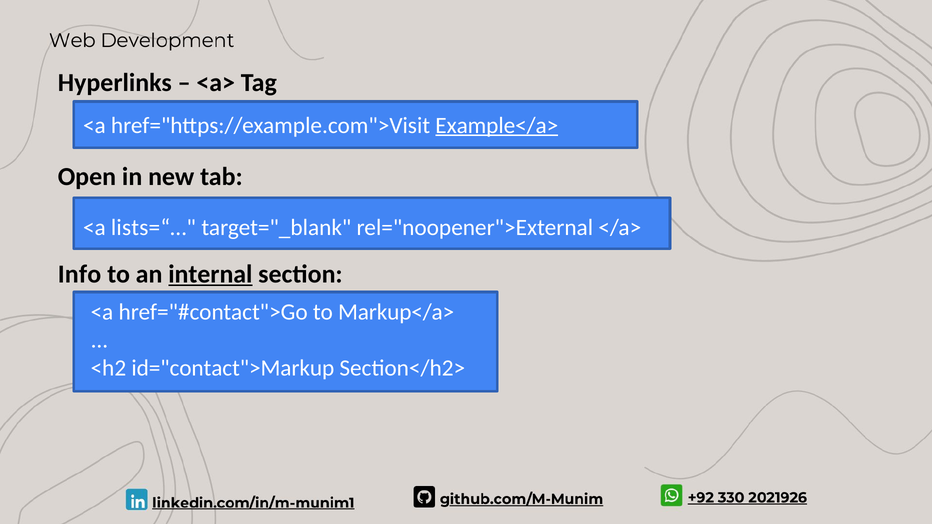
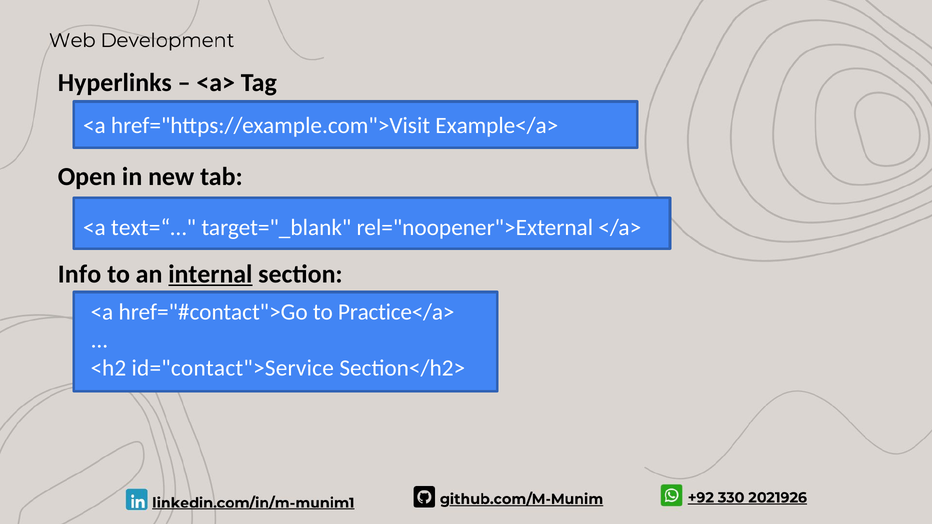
Example</a> underline: present -> none
lists=“…: lists=“… -> text=“…
Markup</a>: Markup</a> -> Practice</a>
id="contact">Markup: id="contact">Markup -> id="contact">Service
